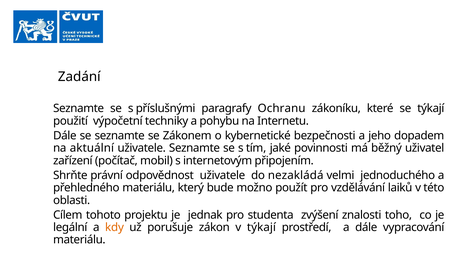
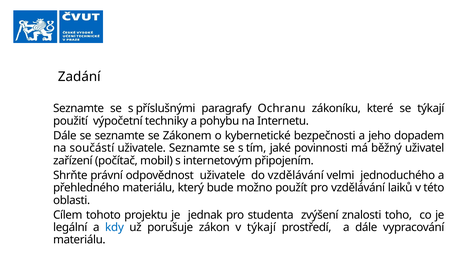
aktuální: aktuální -> součástí
do nezakládá: nezakládá -> vzdělávání
kdy colour: orange -> blue
